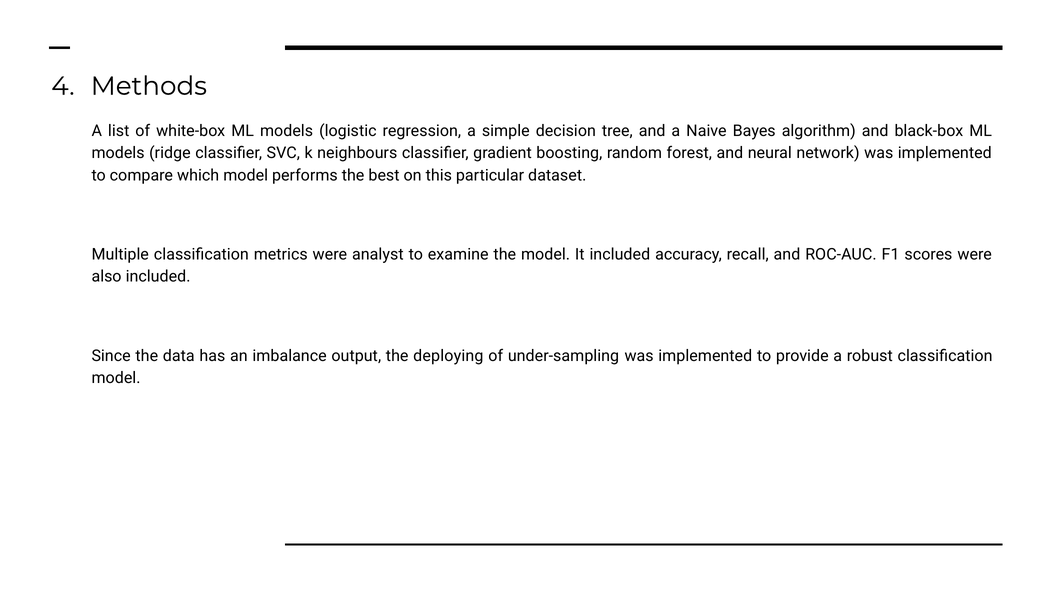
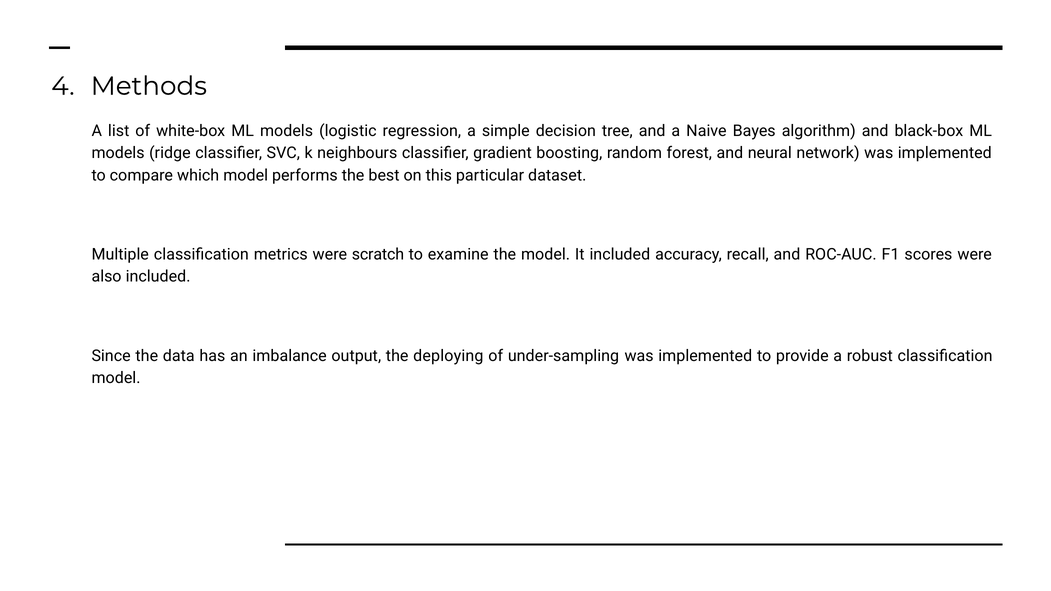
analyst: analyst -> scratch
